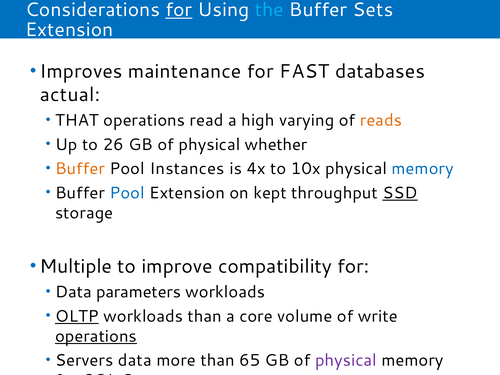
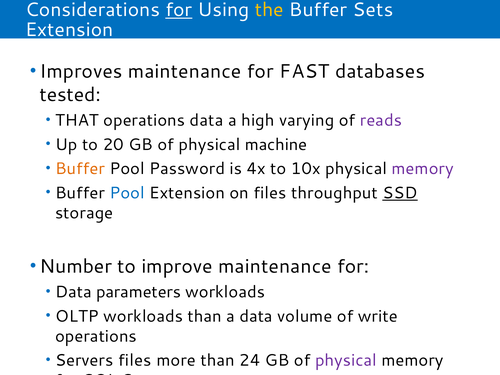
the colour: light blue -> yellow
actual: actual -> tested
operations read: read -> data
reads colour: orange -> purple
26: 26 -> 20
whether: whether -> machine
Instances: Instances -> Password
memory at (423, 169) colour: blue -> purple
on kept: kept -> files
Multiple: Multiple -> Number
improve compatibility: compatibility -> maintenance
OLTP underline: present -> none
a core: core -> data
operations at (96, 336) underline: present -> none
Servers data: data -> files
65: 65 -> 24
